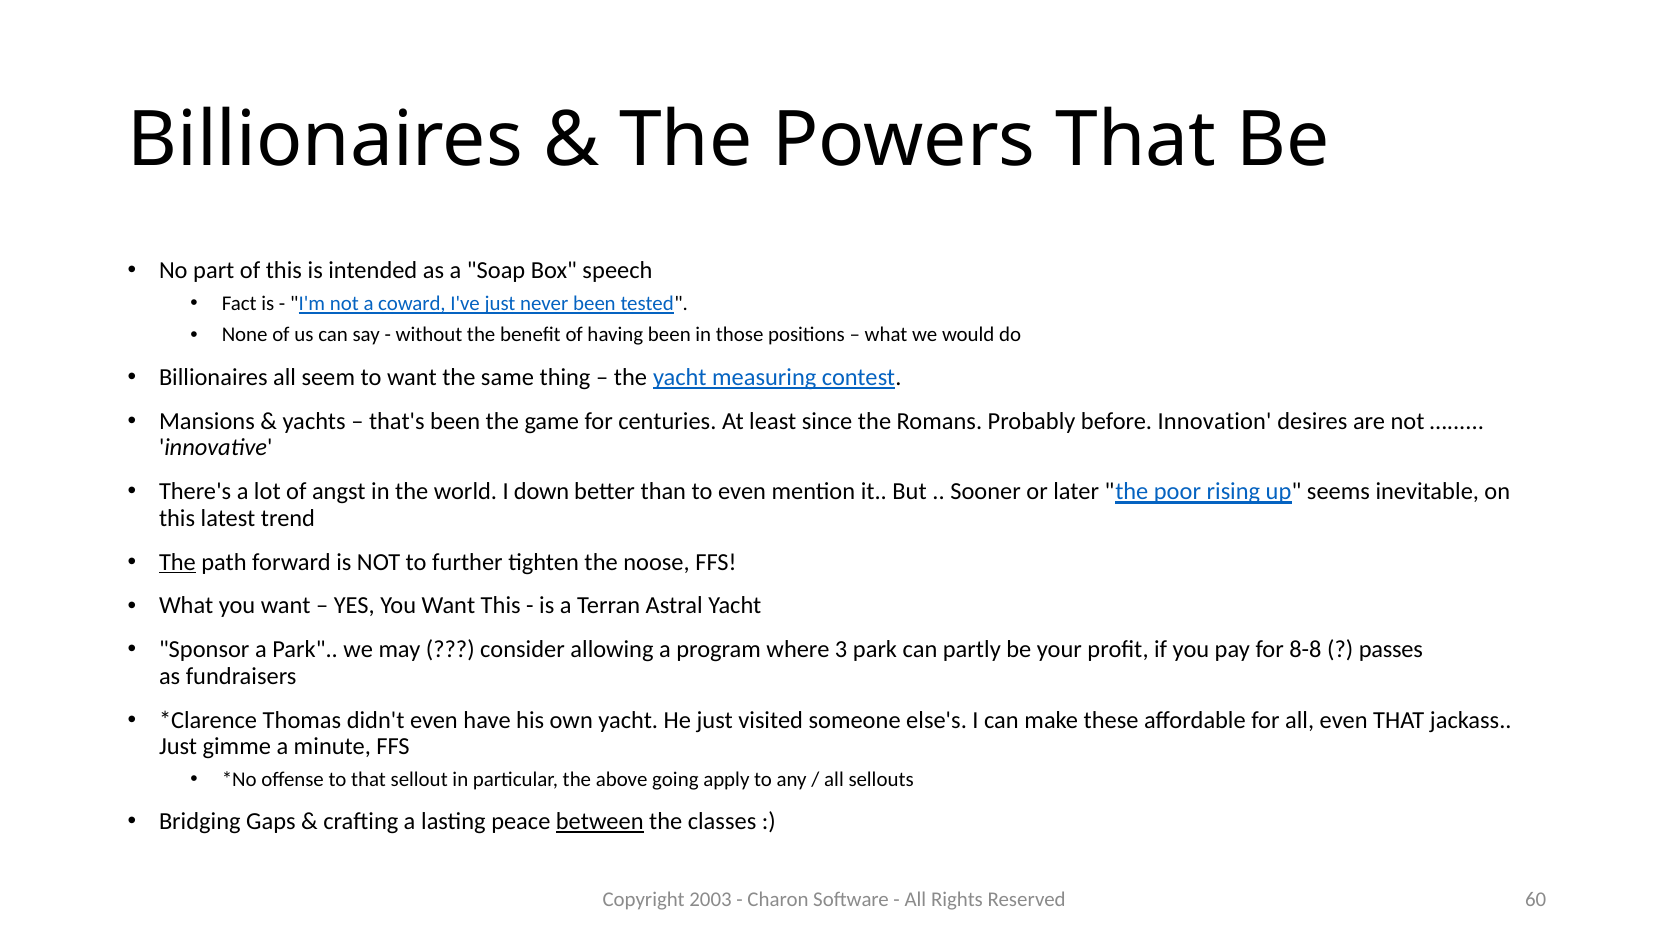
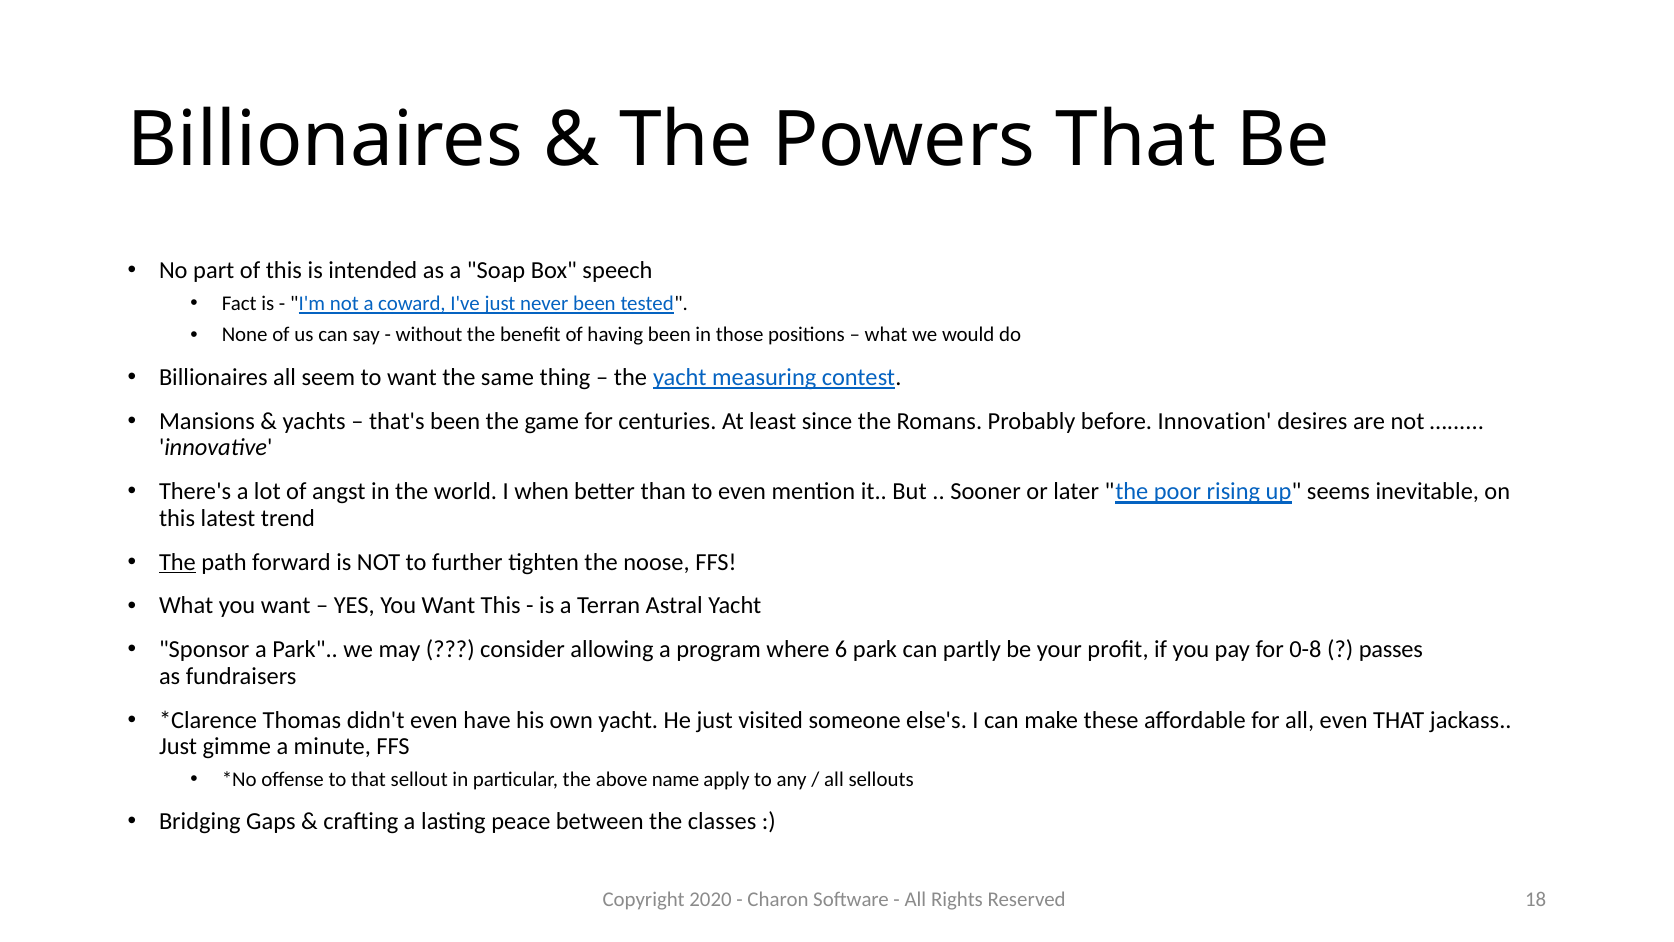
down: down -> when
3: 3 -> 6
8-8: 8-8 -> 0-8
going: going -> name
between underline: present -> none
2003: 2003 -> 2020
60: 60 -> 18
